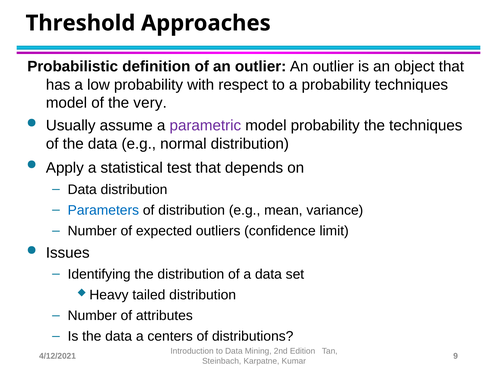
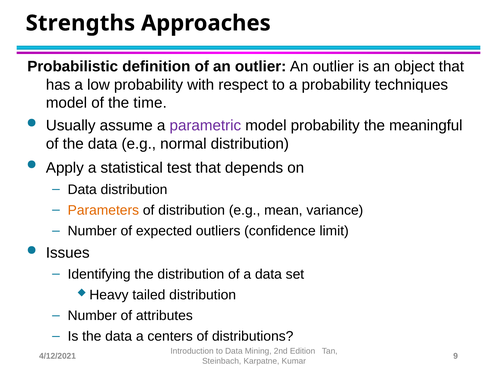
Threshold: Threshold -> Strengths
very: very -> time
the techniques: techniques -> meaningful
Parameters colour: blue -> orange
